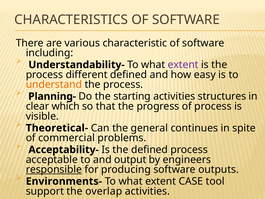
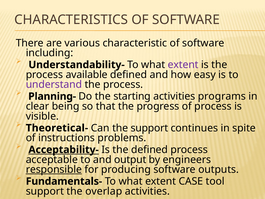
different: different -> available
understand colour: orange -> purple
structures: structures -> programs
which: which -> being
the general: general -> support
commercial: commercial -> instructions
Acceptability- underline: none -> present
Environments-: Environments- -> Fundamentals-
